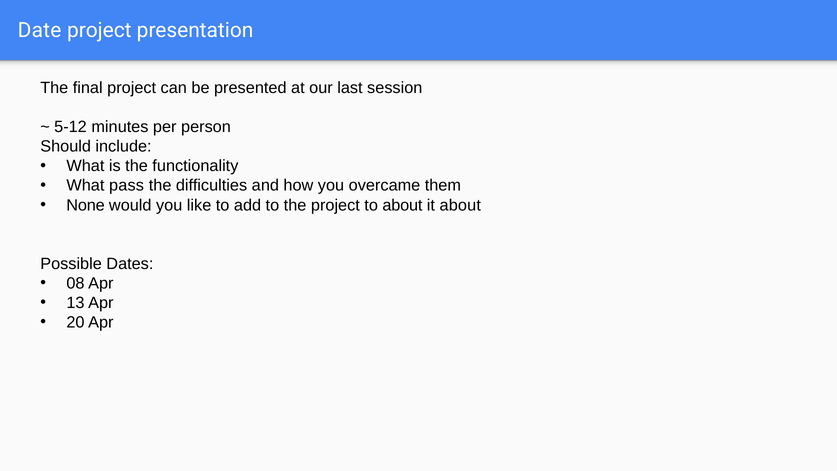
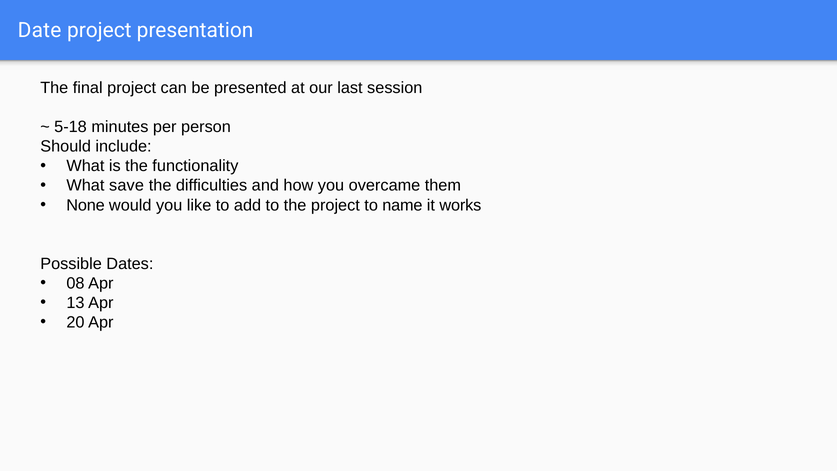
5-12: 5-12 -> 5-18
pass: pass -> save
to about: about -> name
it about: about -> works
